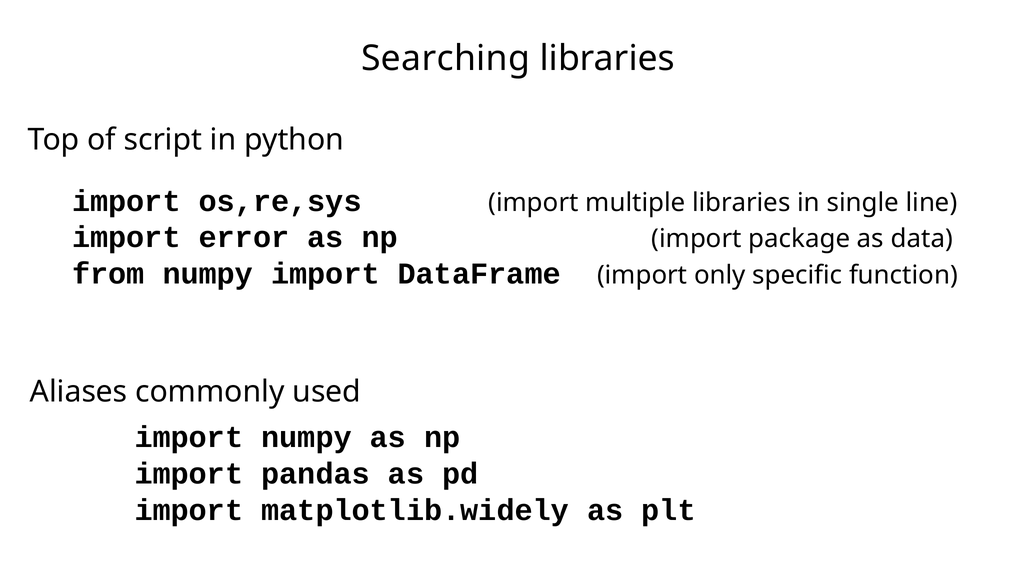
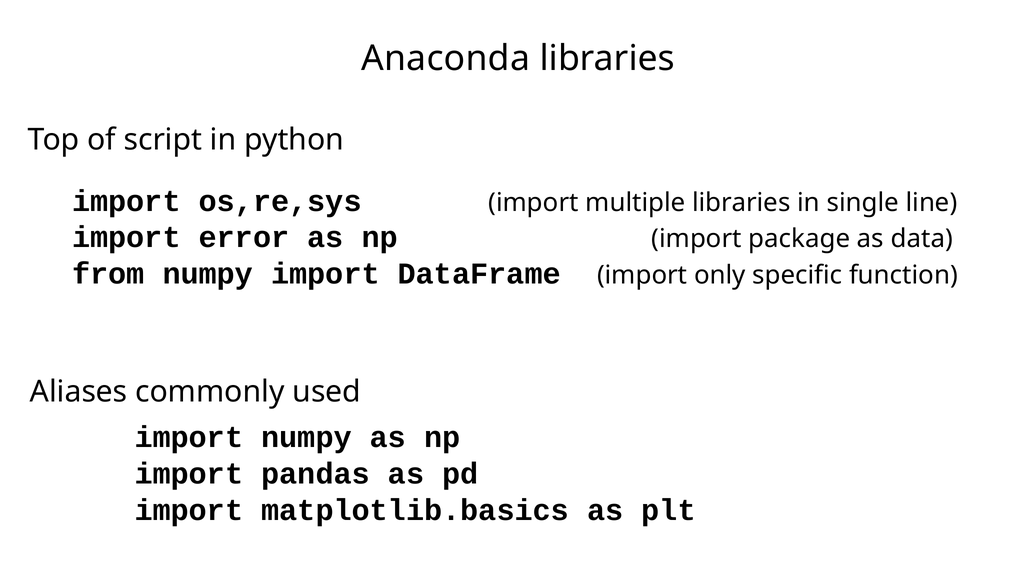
Searching: Searching -> Anaconda
matplotlib.widely: matplotlib.widely -> matplotlib.basics
